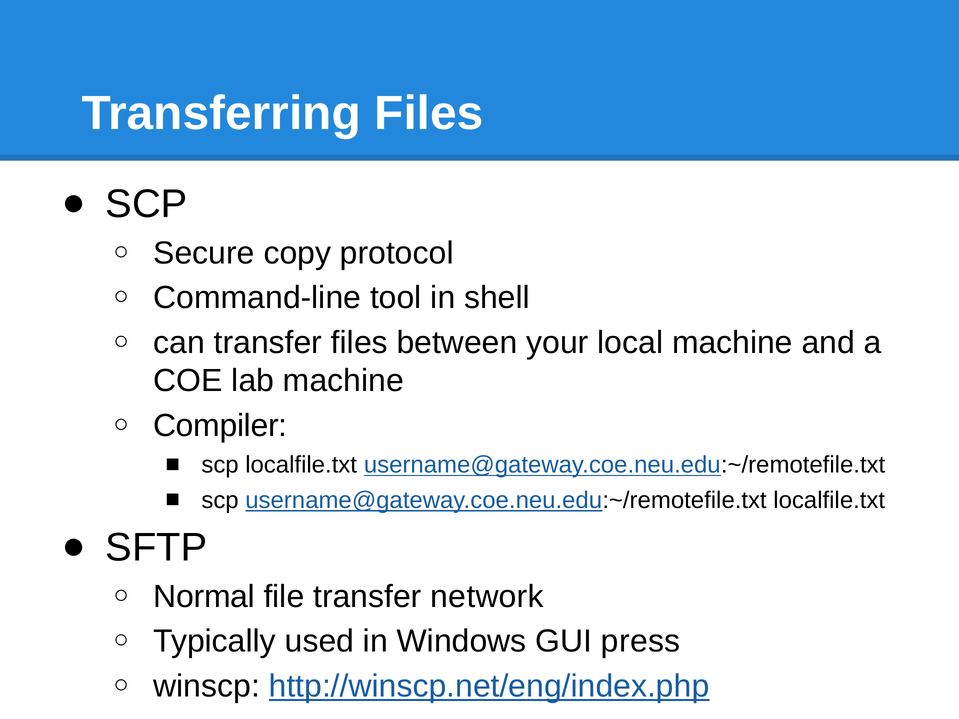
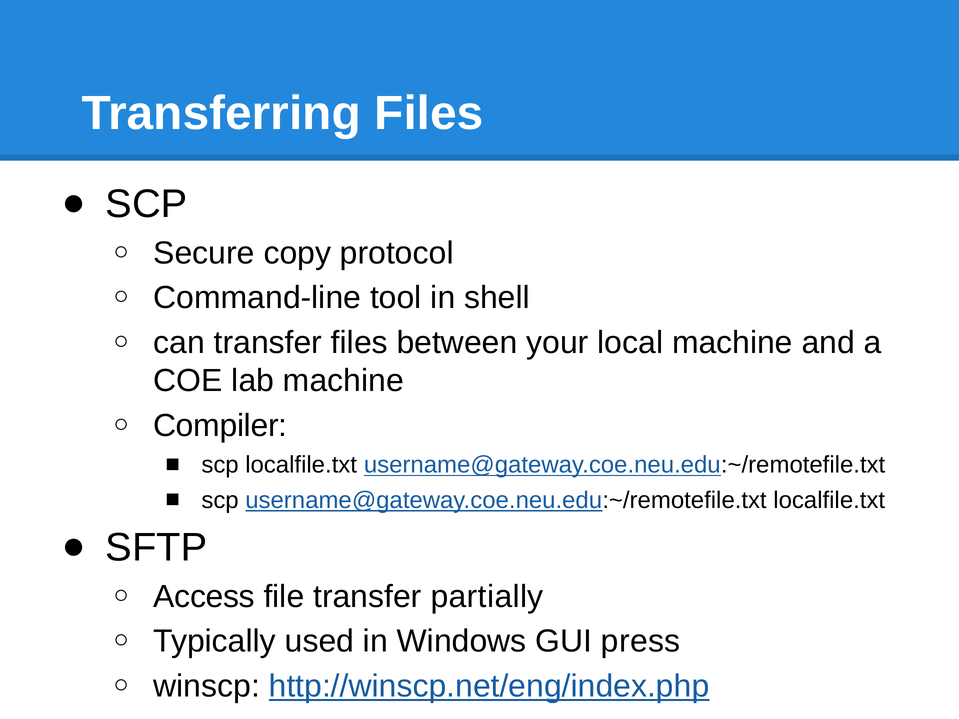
Normal: Normal -> Access
network: network -> partially
